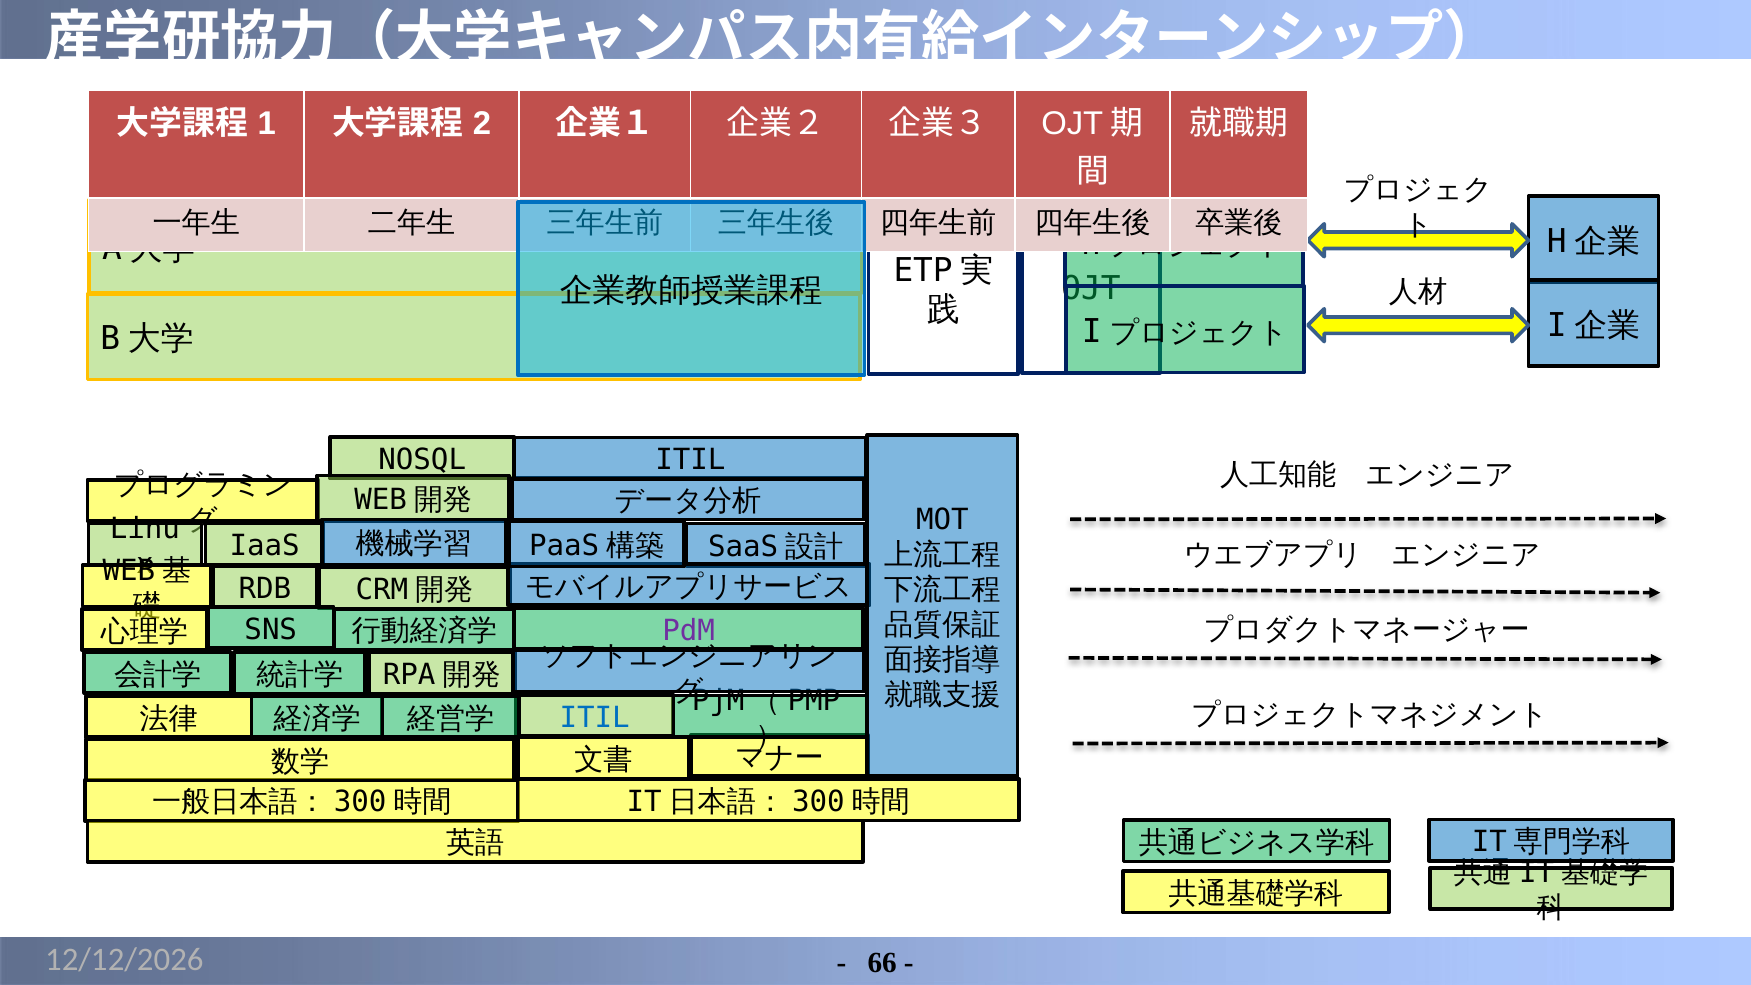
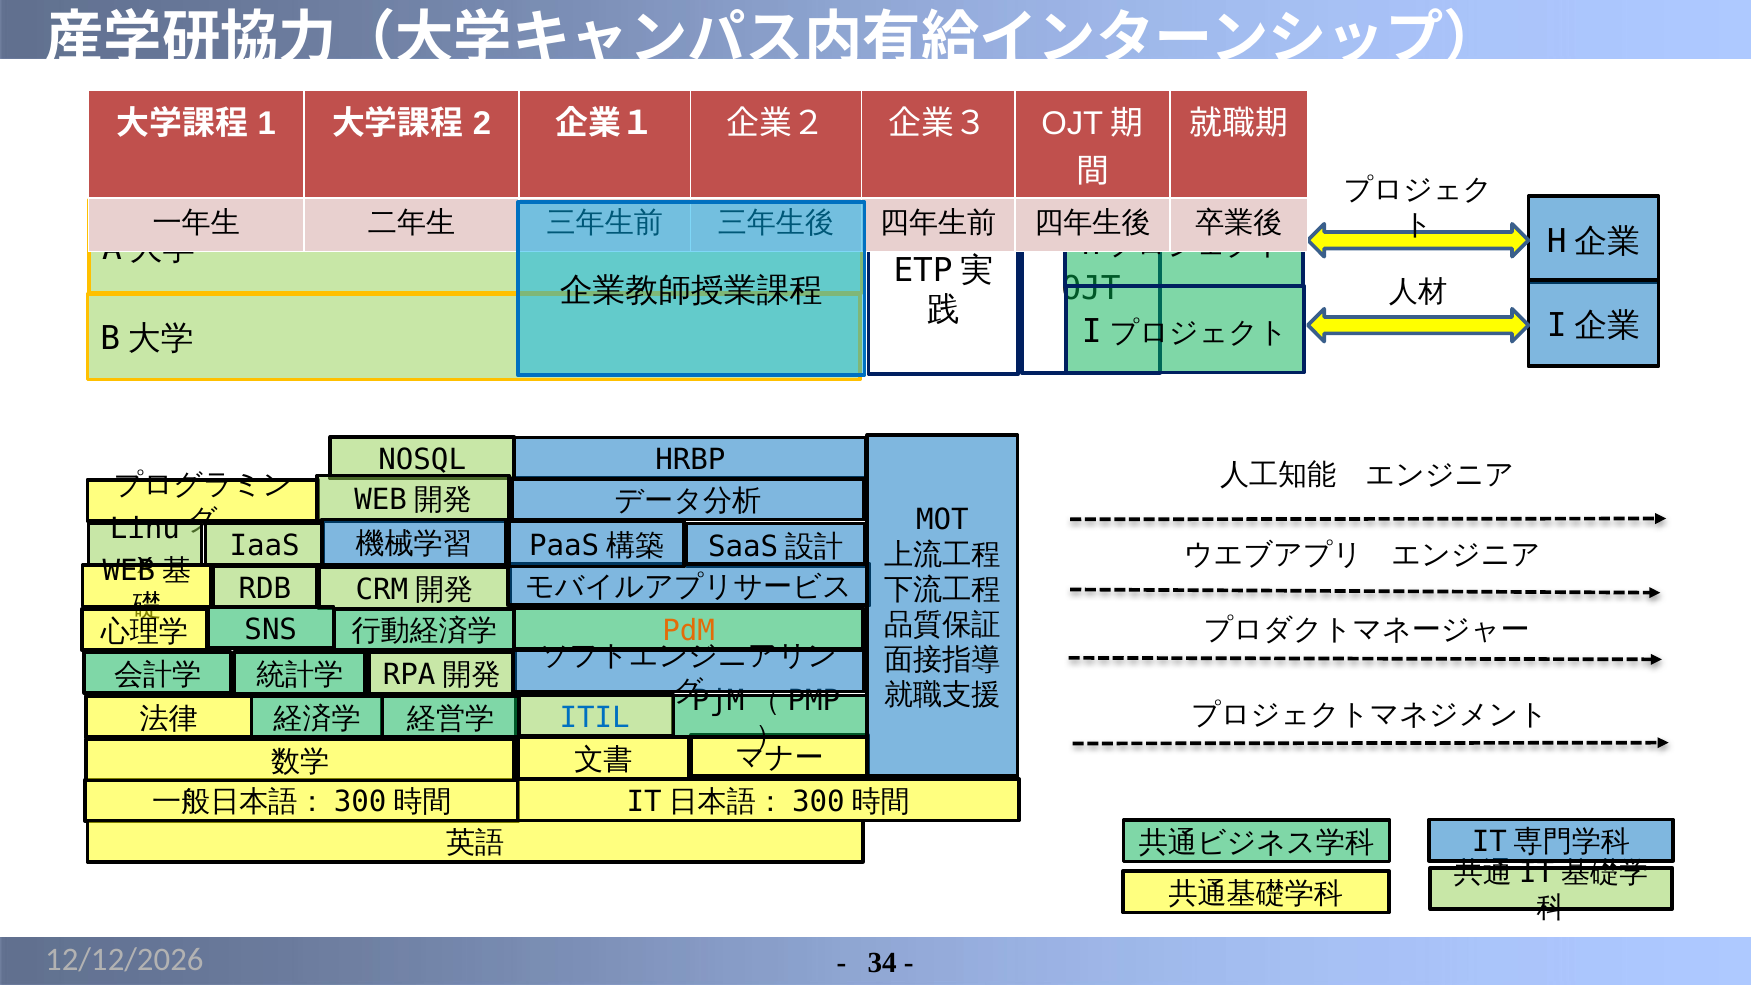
ITIL at (690, 460): ITIL -> HRBP
PdM colour: purple -> orange
66: 66 -> 34
